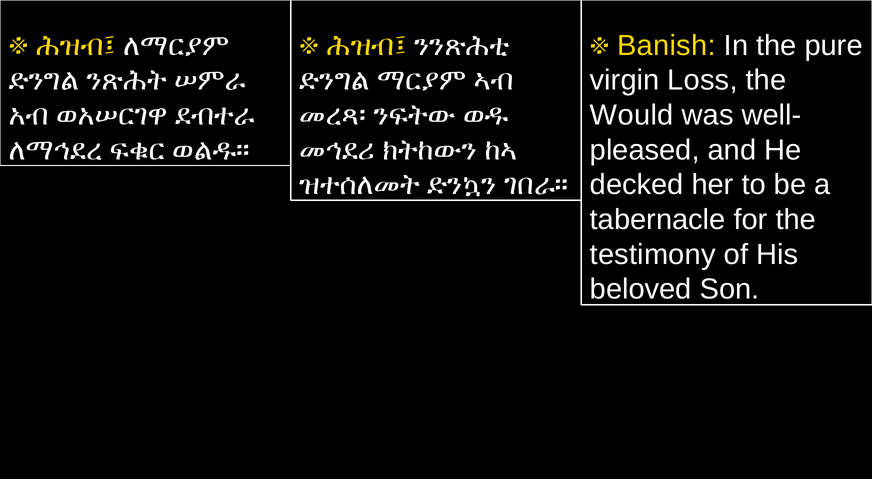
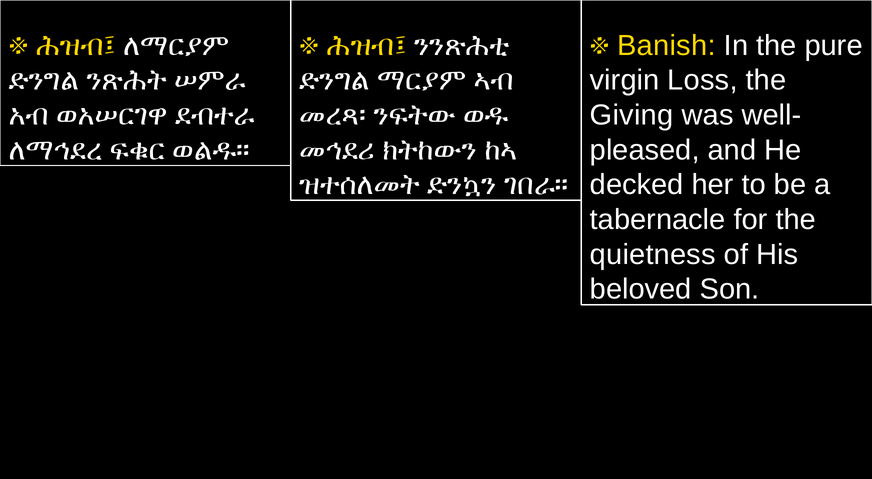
Would: Would -> Giving
testimony: testimony -> quietness
